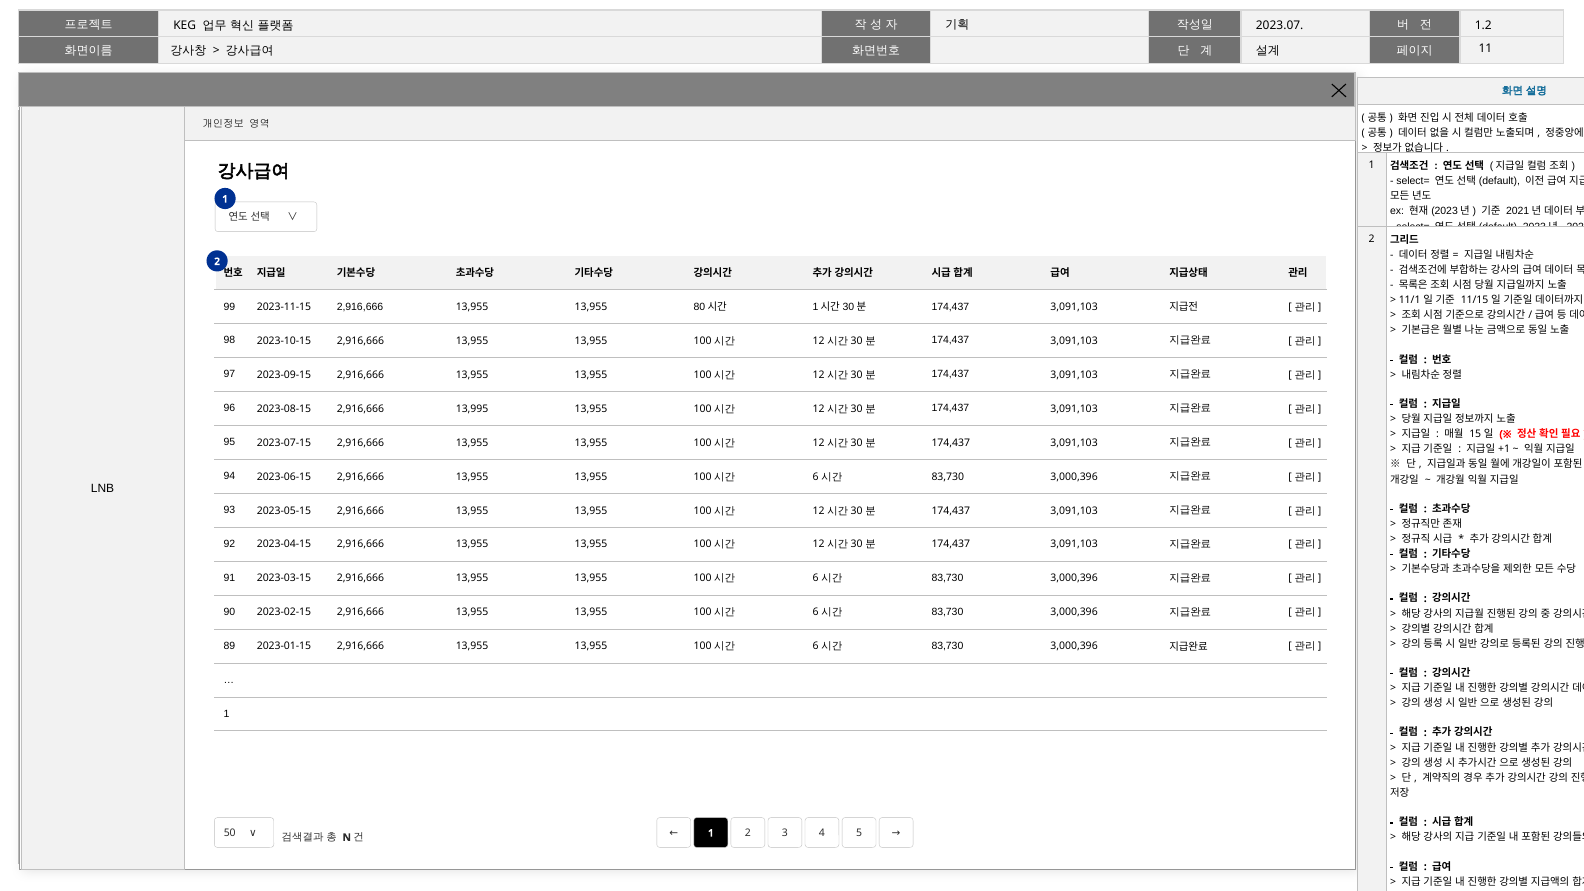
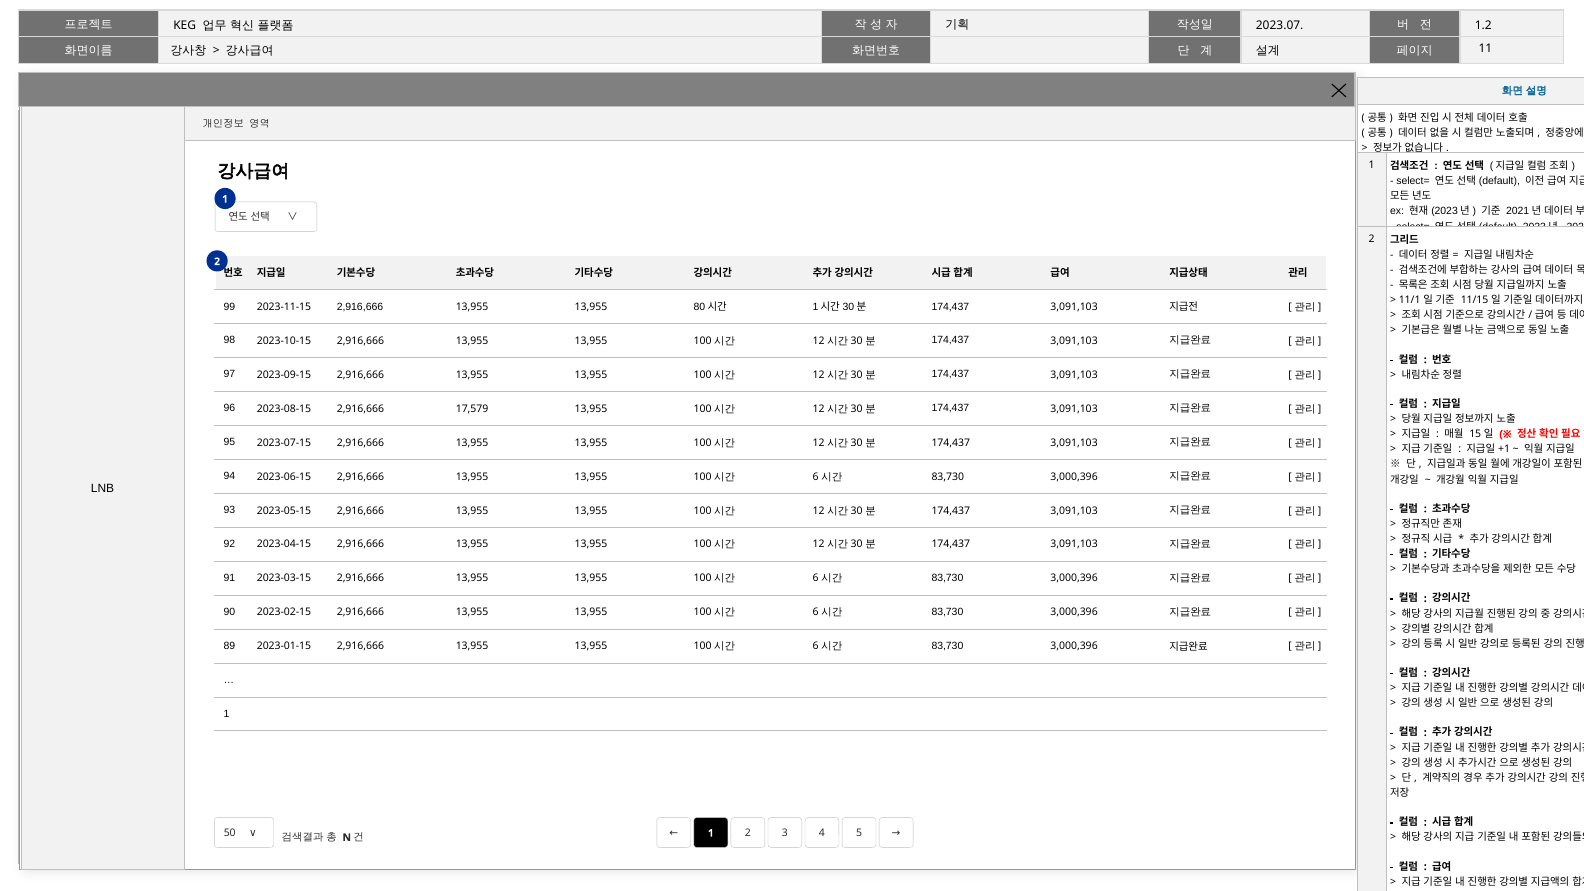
13,995: 13,995 -> 17,579
